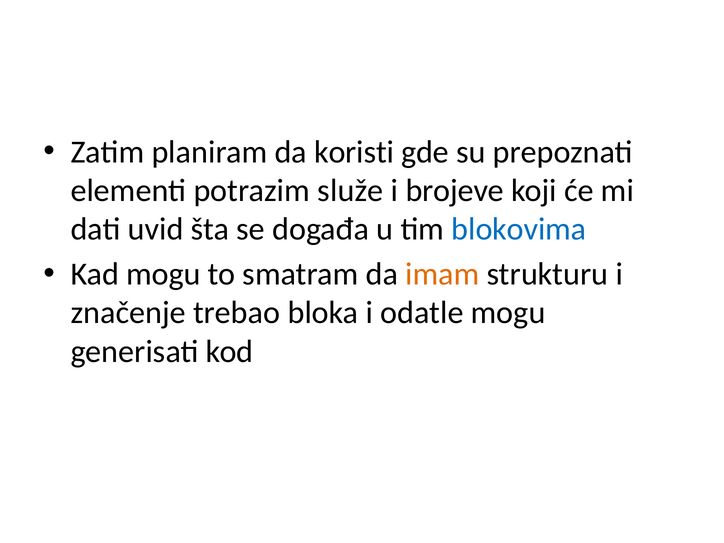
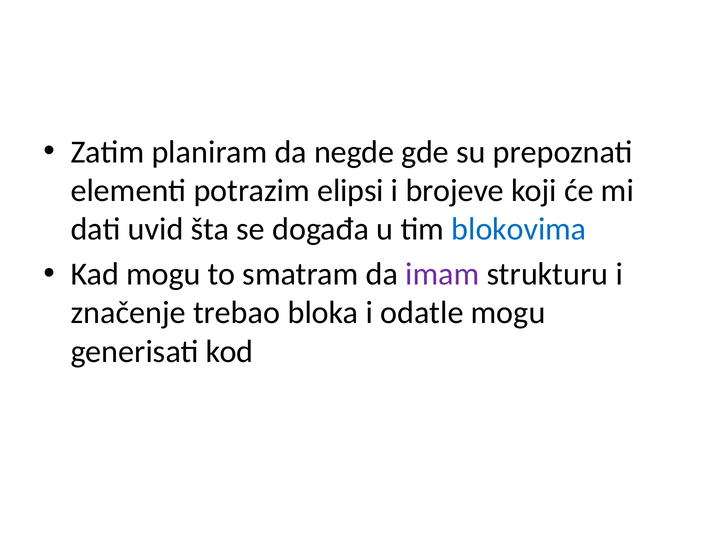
koristi: koristi -> negde
služe: služe -> elipsi
imam colour: orange -> purple
